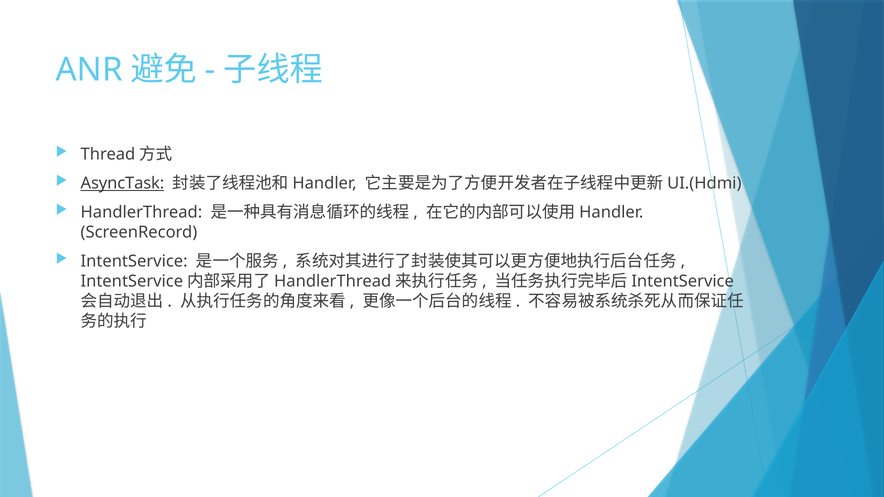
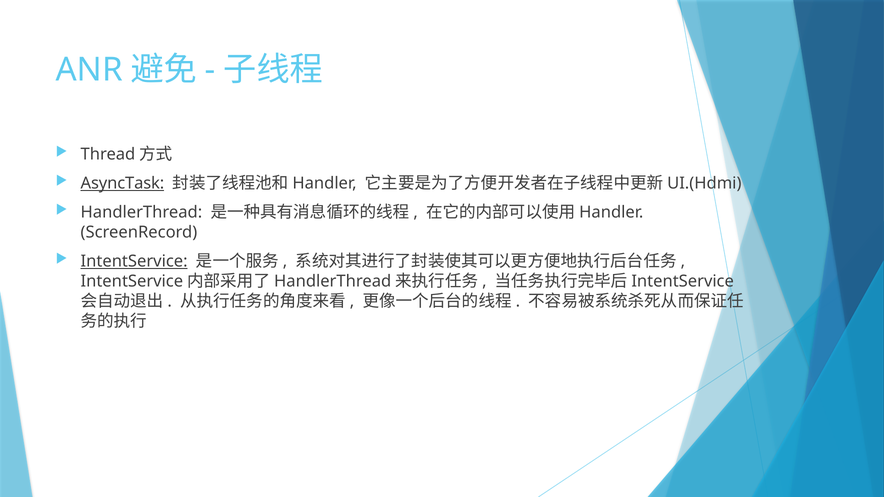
IntentService underline: none -> present
